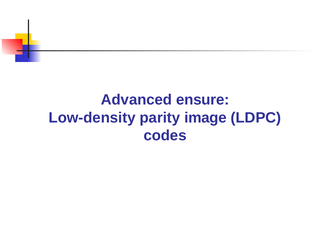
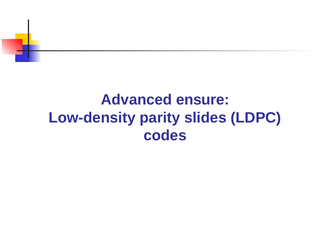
image: image -> slides
